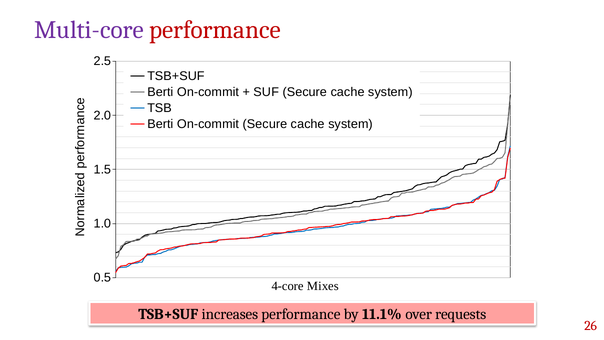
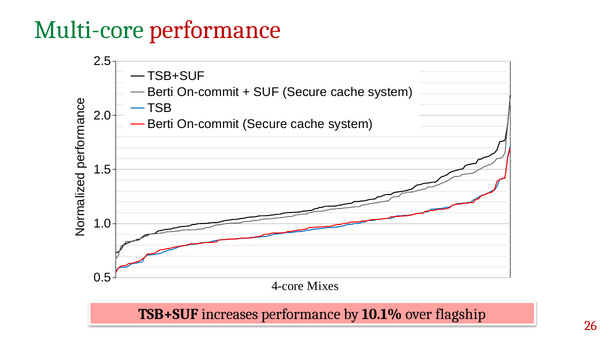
Multi-core colour: purple -> green
11.1%: 11.1% -> 10.1%
requests: requests -> flagship
